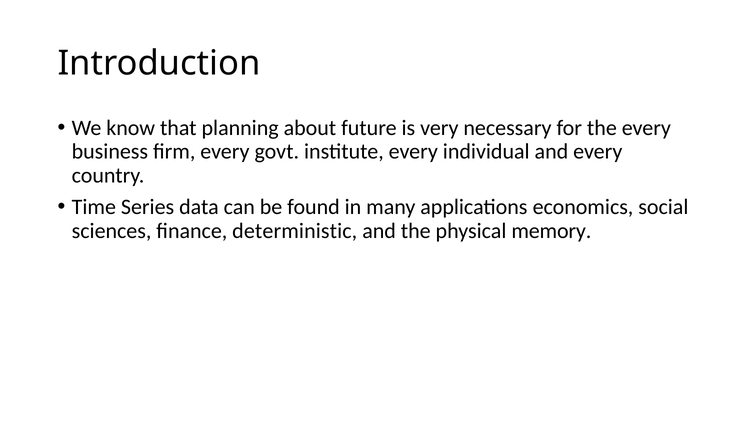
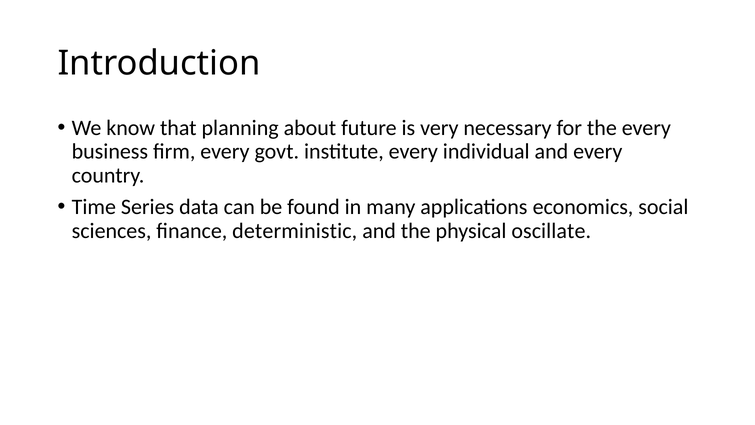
memory: memory -> oscillate
